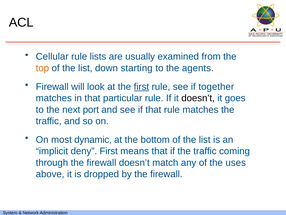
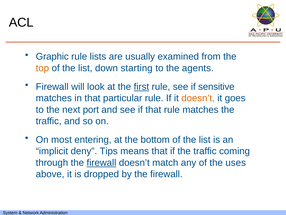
Cellular: Cellular -> Graphic
together: together -> sensitive
doesn’t at (198, 98) colour: black -> orange
dynamic: dynamic -> entering
deny First: First -> Tips
firewall at (101, 162) underline: none -> present
